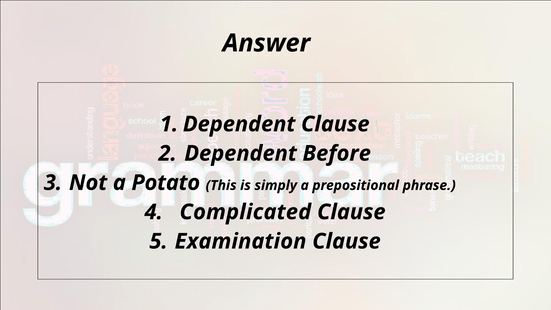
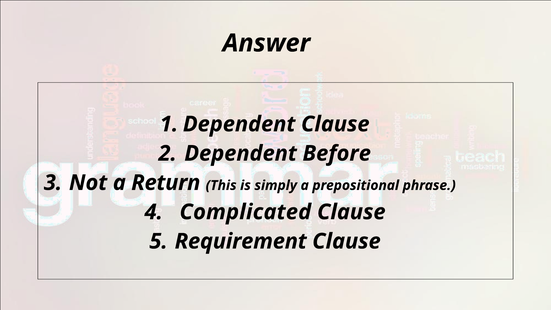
Potato: Potato -> Return
Examination: Examination -> Requirement
